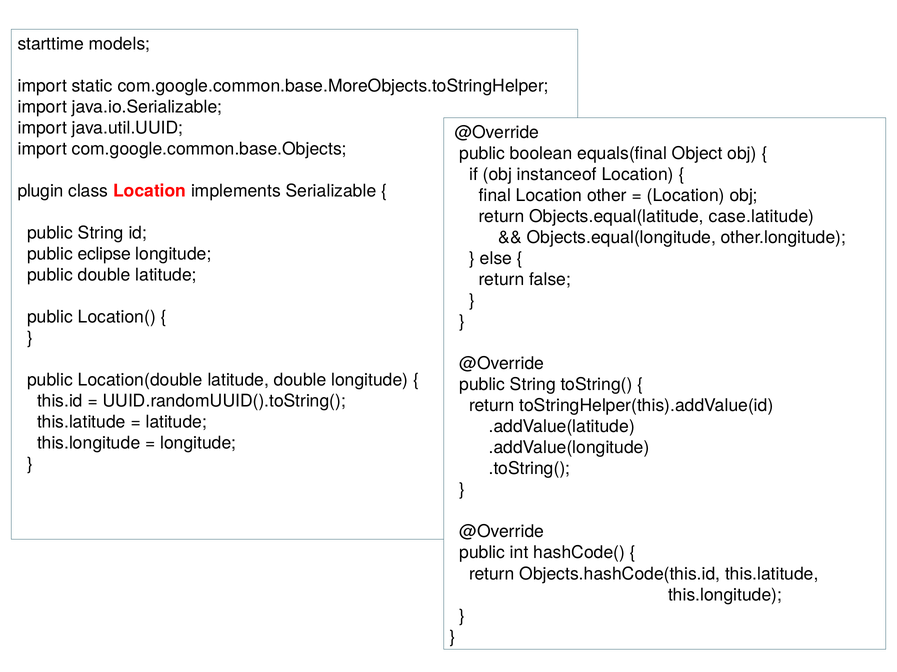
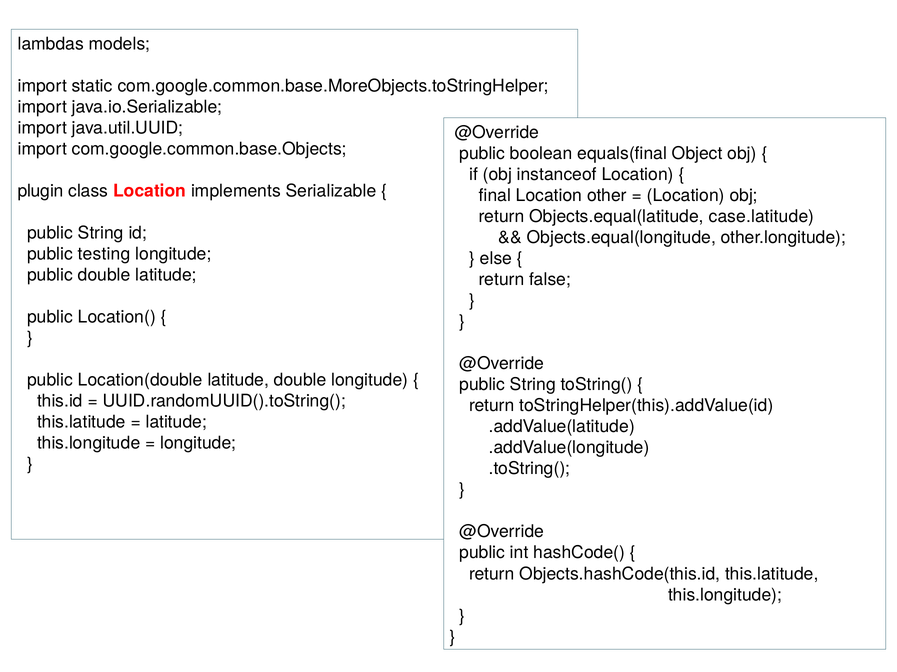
starttime: starttime -> lambdas
eclipse: eclipse -> testing
